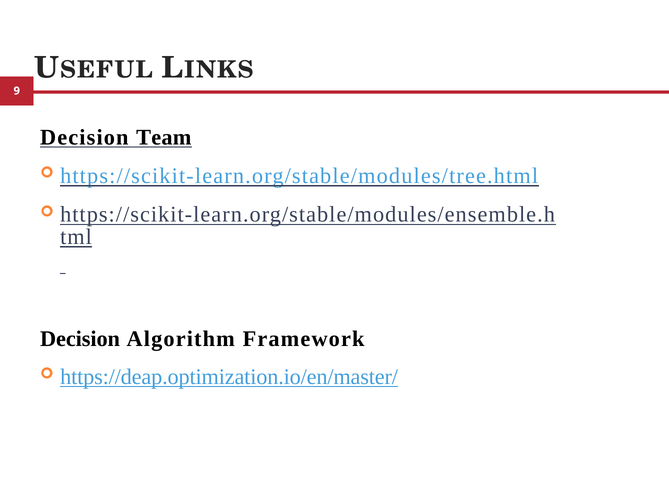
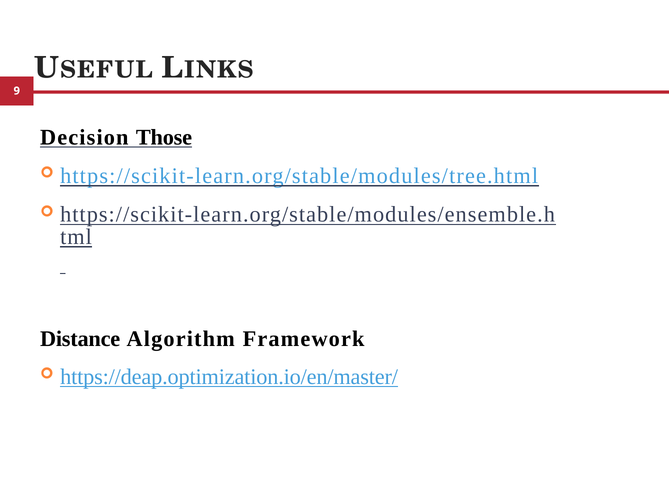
Team: Team -> Those
Decision at (80, 339): Decision -> Distance
